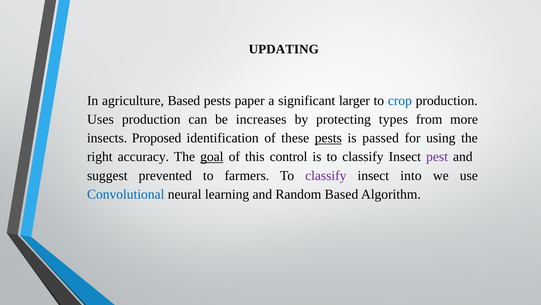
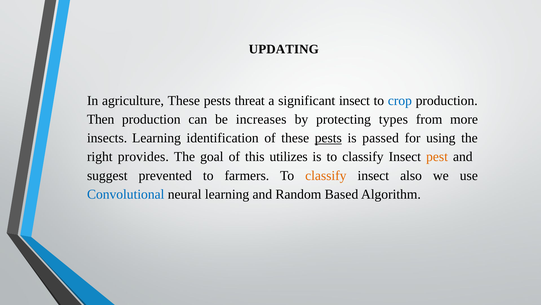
agriculture Based: Based -> These
paper: paper -> threat
significant larger: larger -> insect
Uses: Uses -> Then
insects Proposed: Proposed -> Learning
accuracy: accuracy -> provides
goal underline: present -> none
control: control -> utilizes
pest colour: purple -> orange
classify at (326, 175) colour: purple -> orange
into: into -> also
